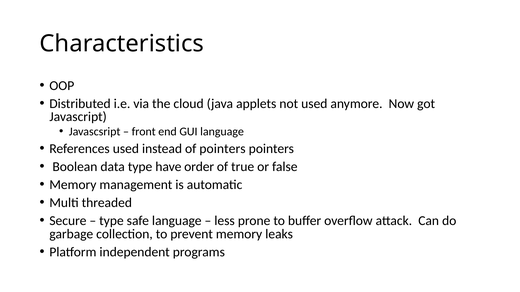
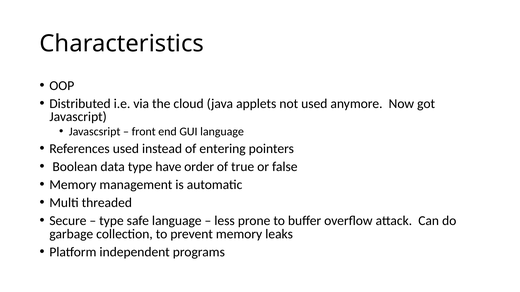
of pointers: pointers -> entering
